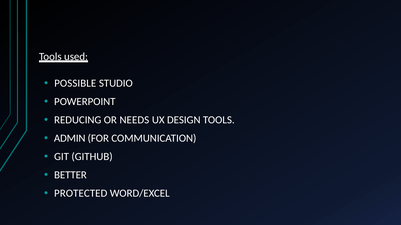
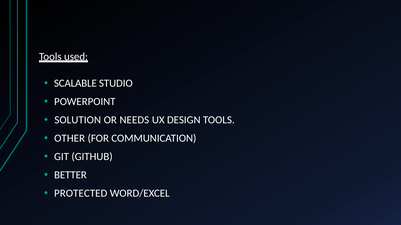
POSSIBLE: POSSIBLE -> SCALABLE
REDUCING: REDUCING -> SOLUTION
ADMIN: ADMIN -> OTHER
